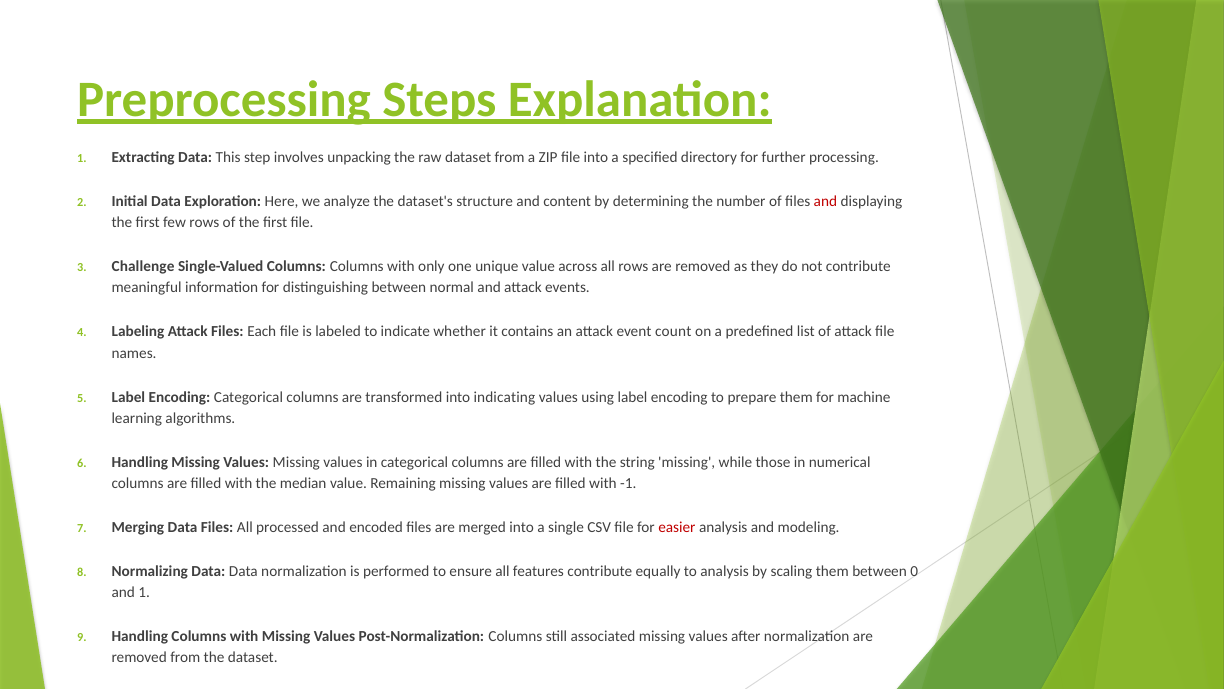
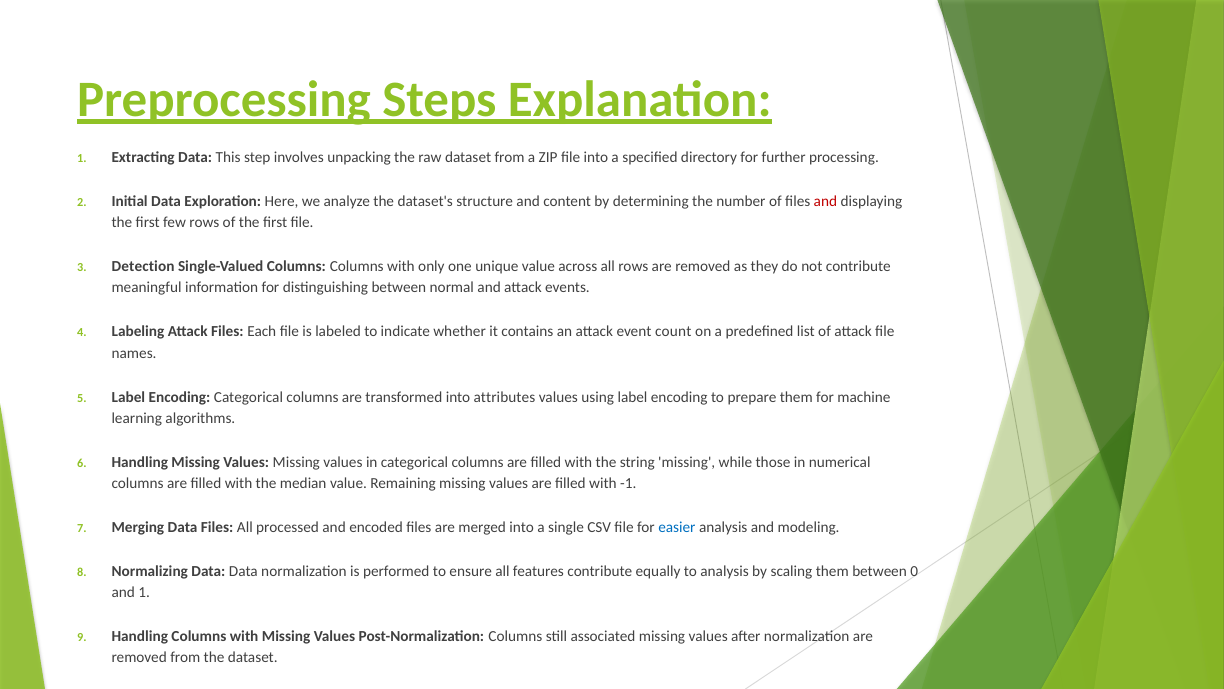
Challenge: Challenge -> Detection
indicating: indicating -> attributes
easier colour: red -> blue
